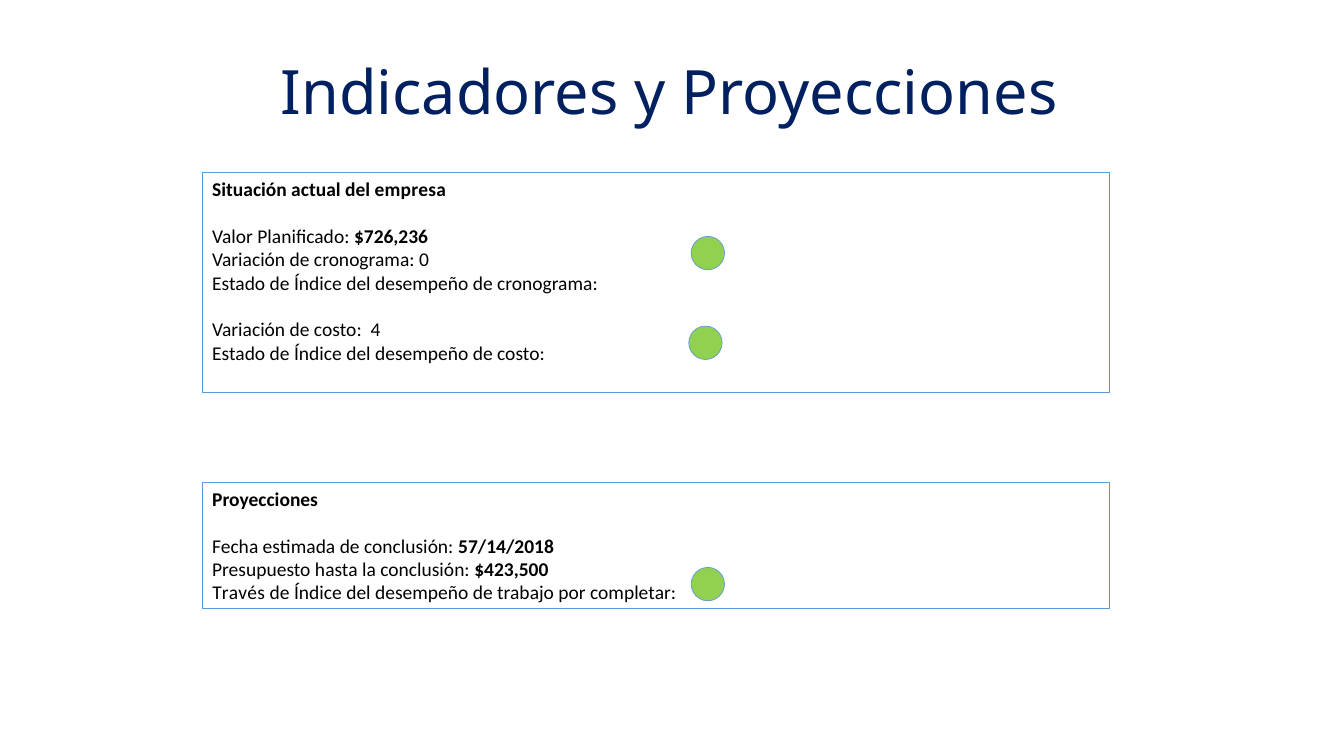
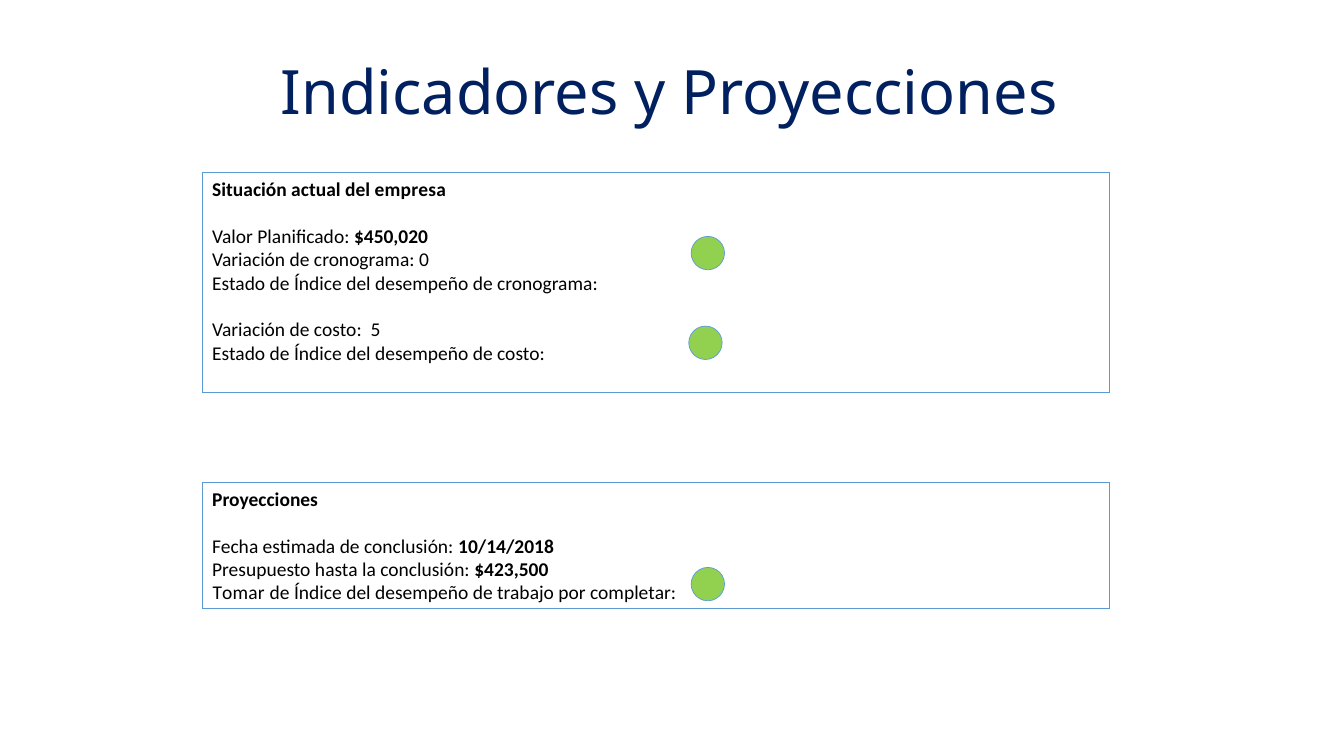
$726,236: $726,236 -> $450,020
4: 4 -> 5
57/14/2018: 57/14/2018 -> 10/14/2018
Través: Través -> Tomar
